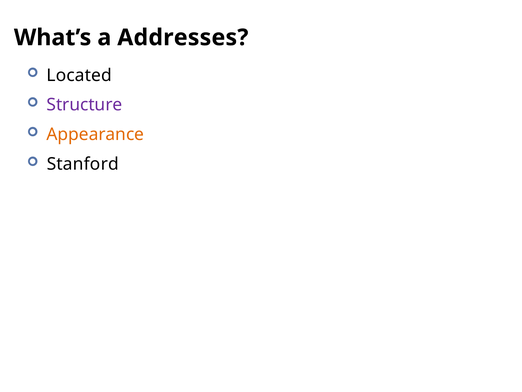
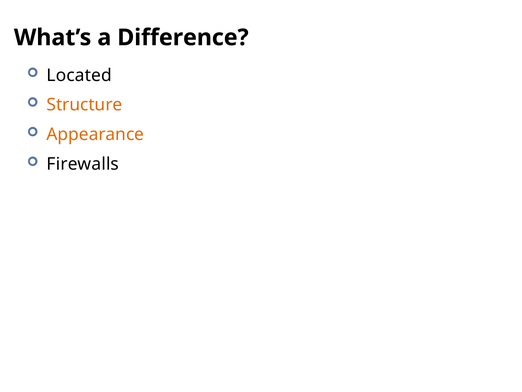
Addresses: Addresses -> Difference
Structure colour: purple -> orange
Stanford: Stanford -> Firewalls
